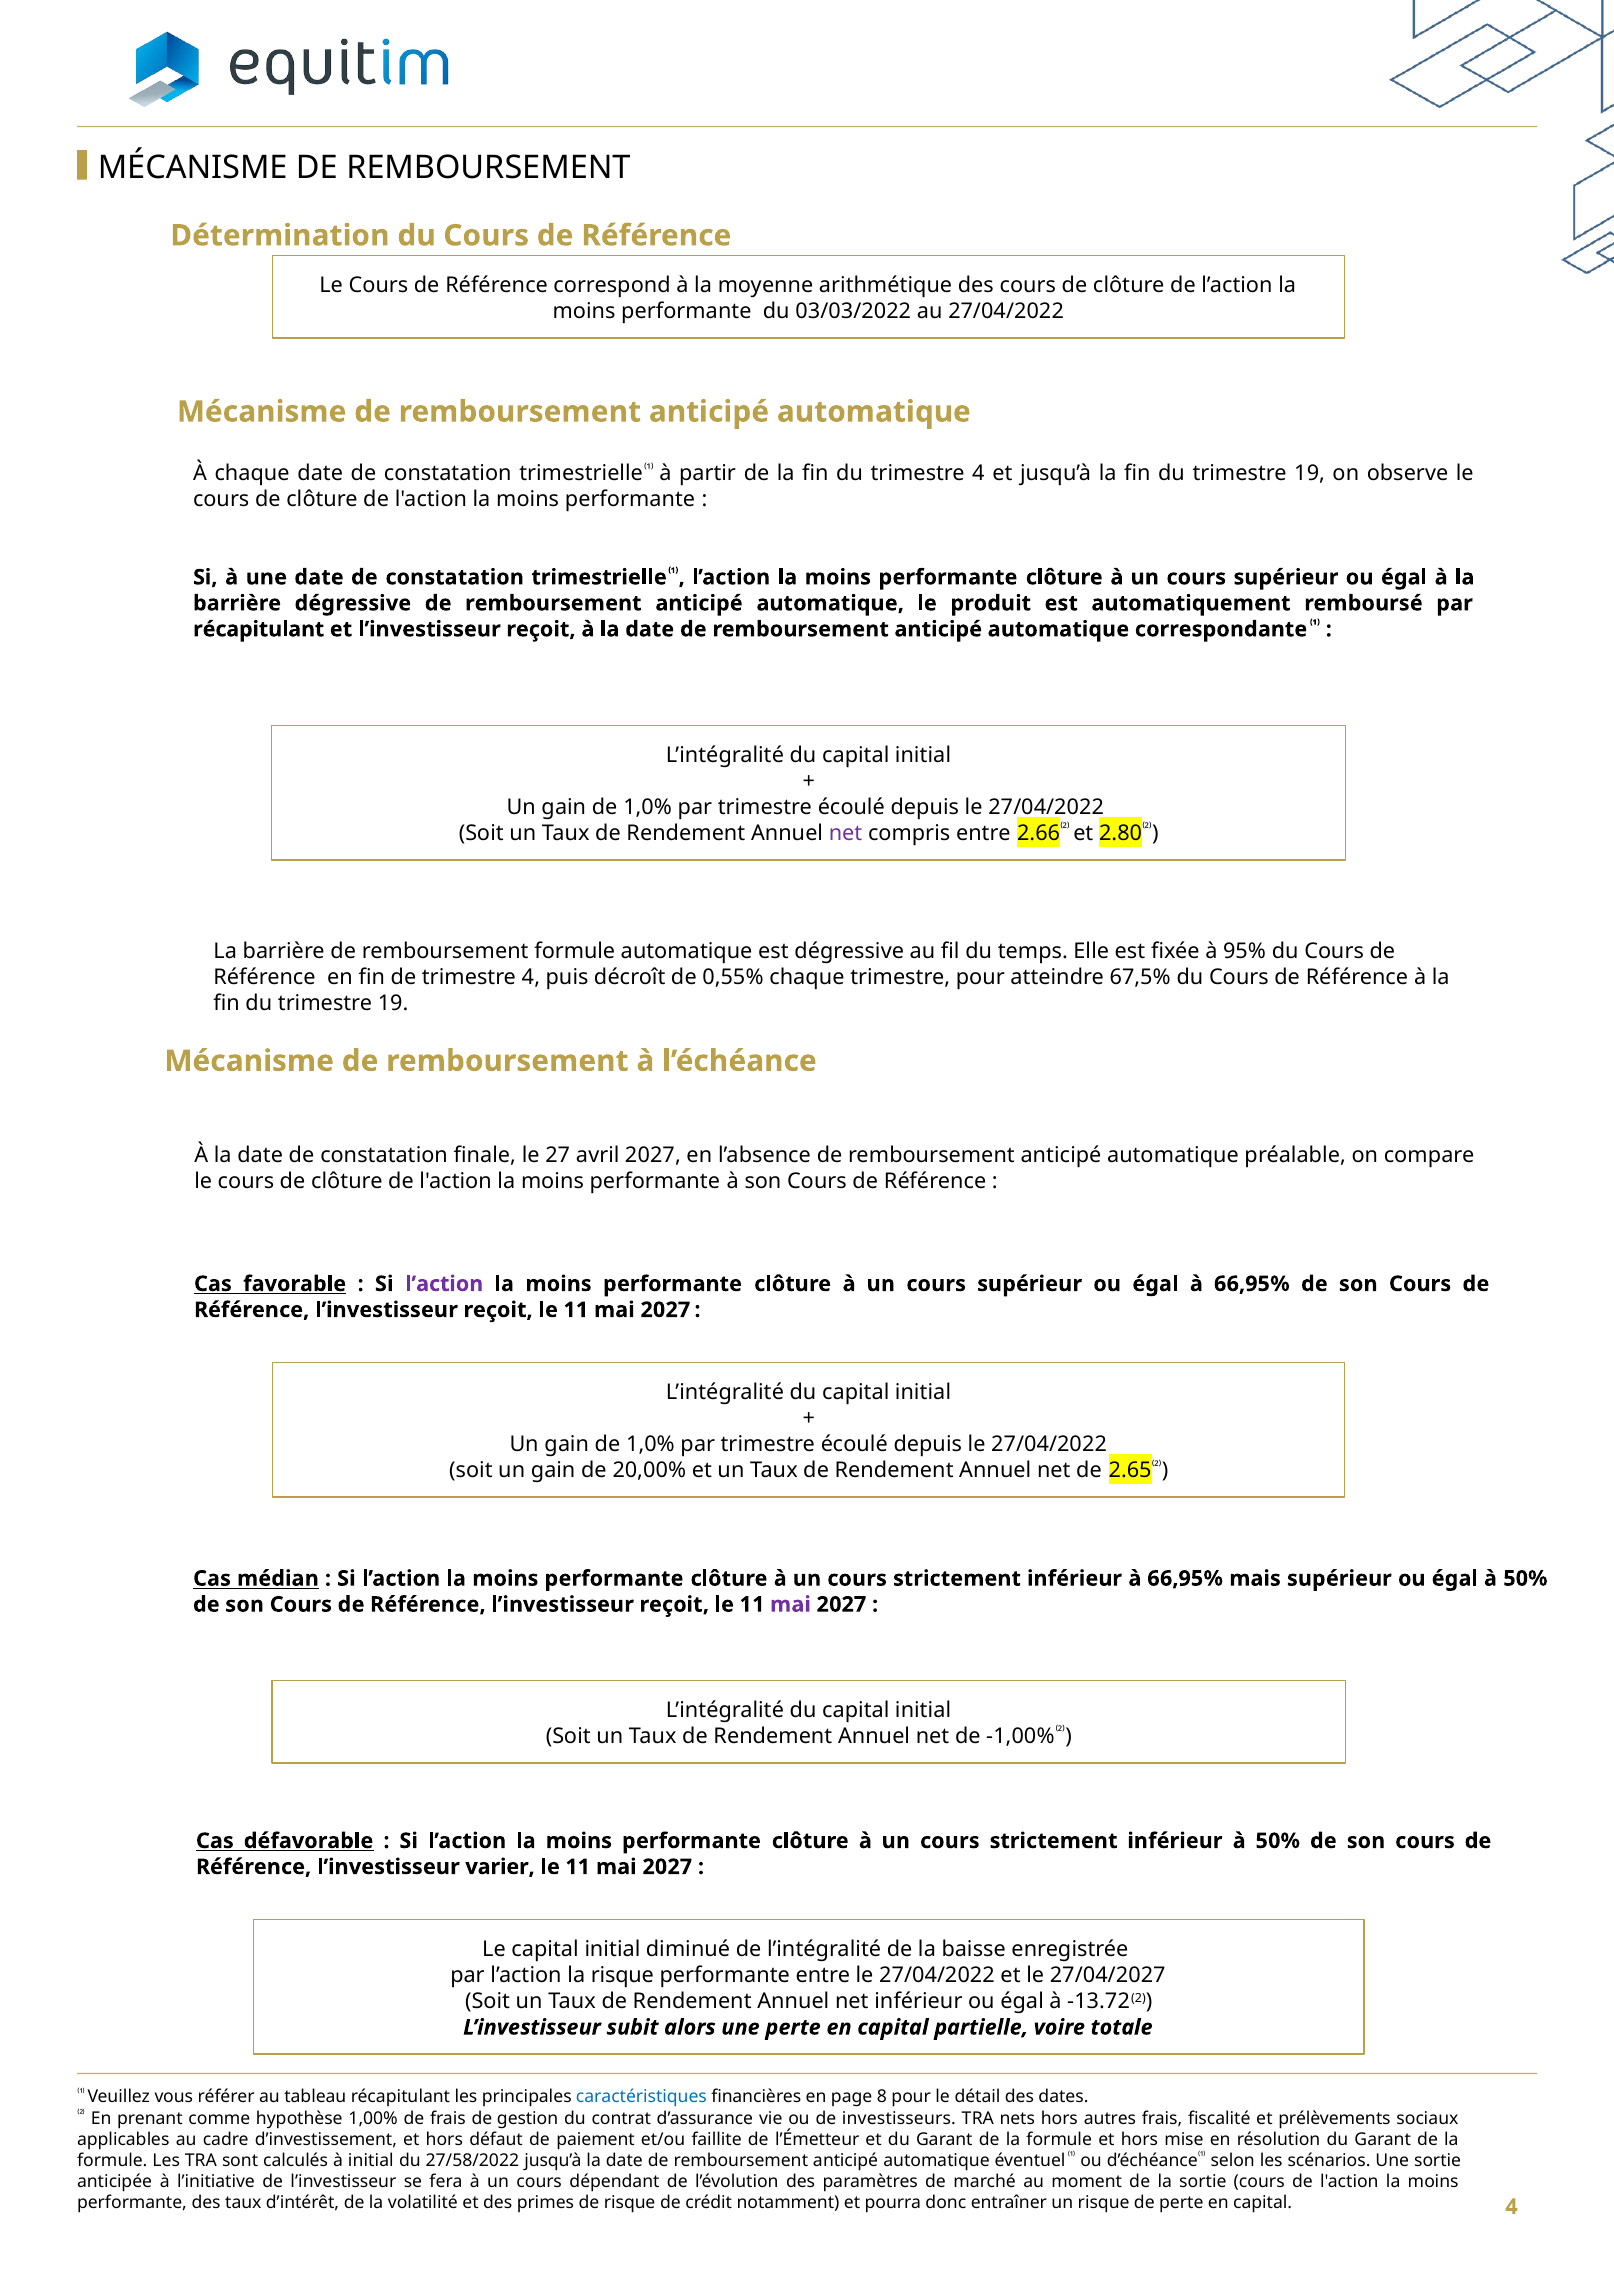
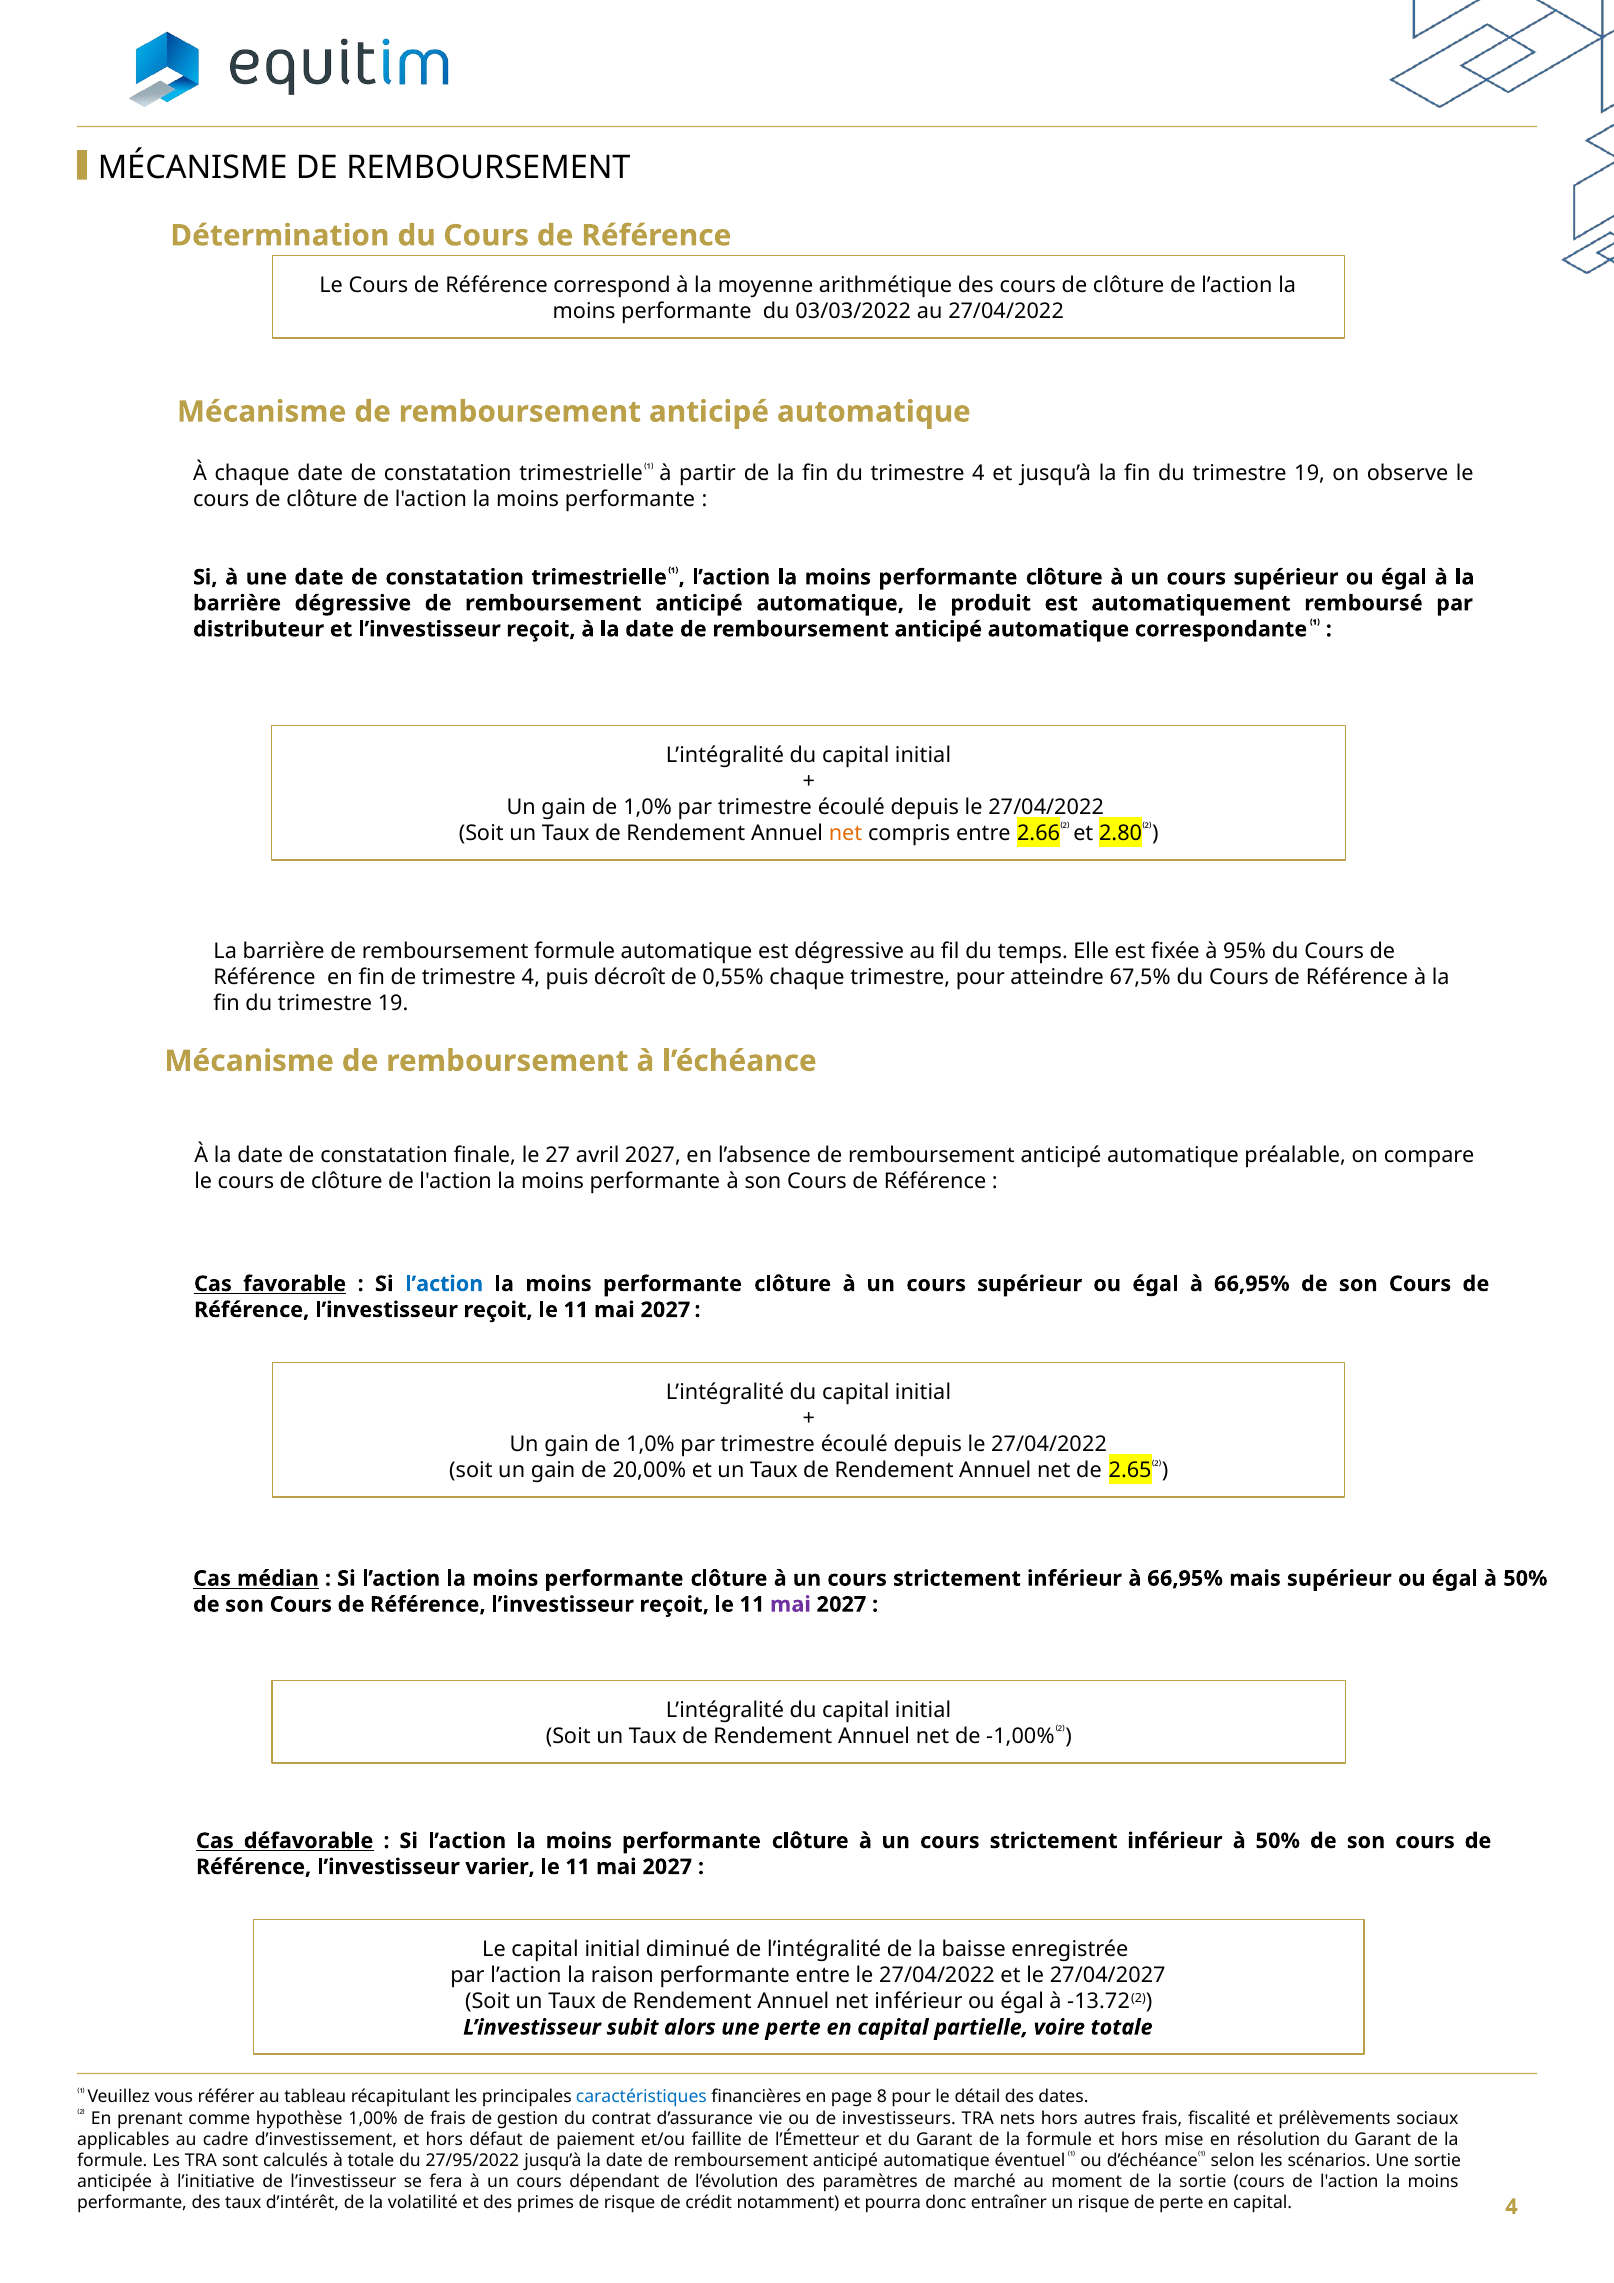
récapitulant at (259, 629): récapitulant -> distributeur
net at (845, 833) colour: purple -> orange
l’action at (444, 1284) colour: purple -> blue
la risque: risque -> raison
à initial: initial -> totale
27/58/2022: 27/58/2022 -> 27/95/2022
